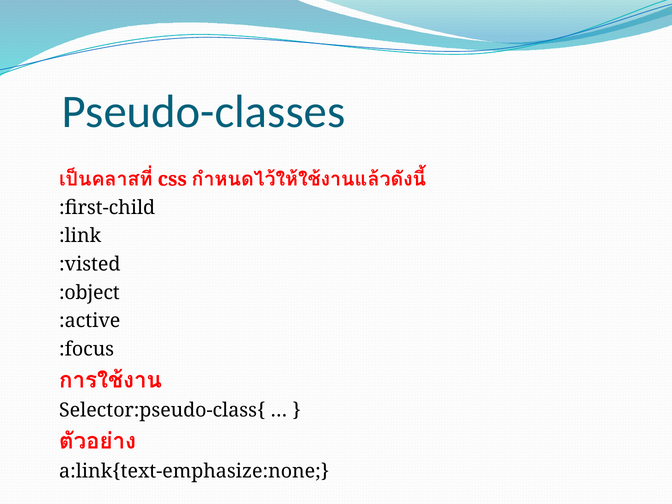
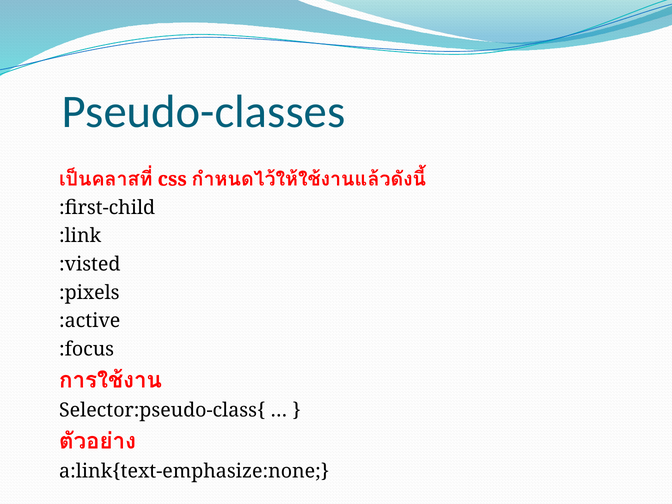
:object: :object -> :pixels
